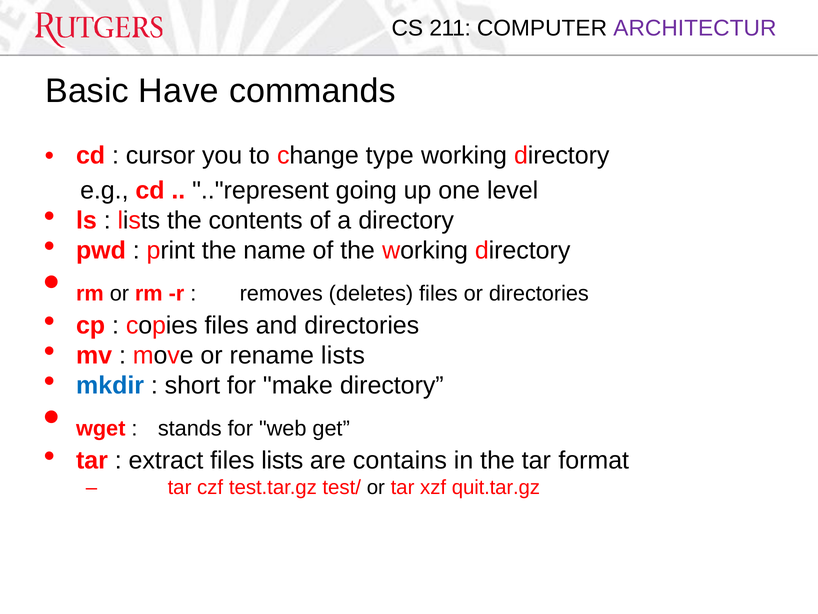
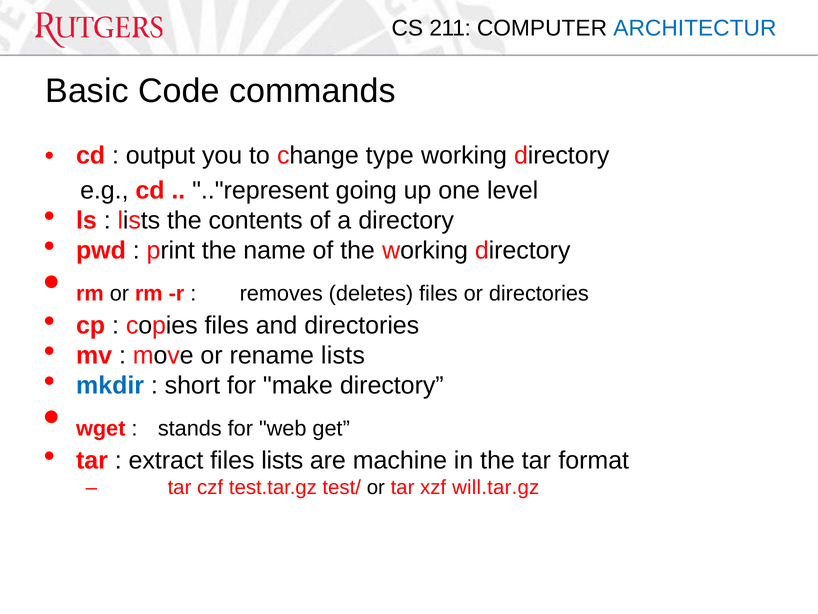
ARCHITECTUR colour: purple -> blue
Have: Have -> Code
cursor: cursor -> output
contains: contains -> machine
quit.tar.gz: quit.tar.gz -> will.tar.gz
